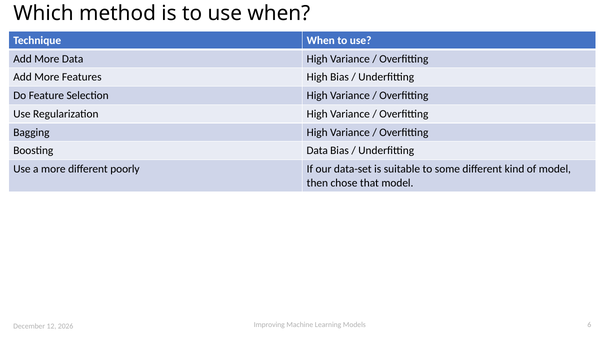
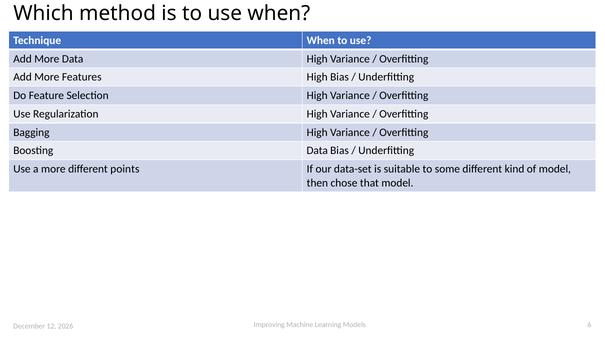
poorly: poorly -> points
